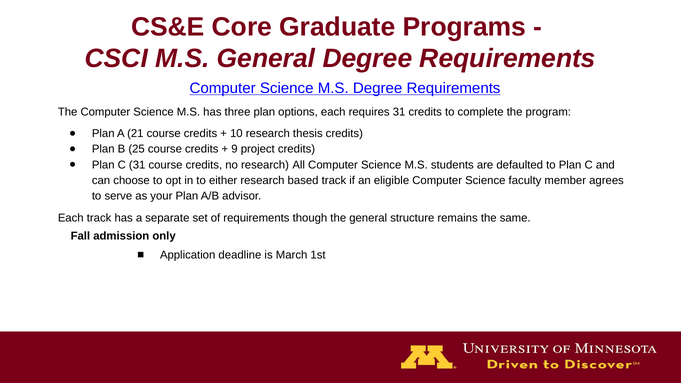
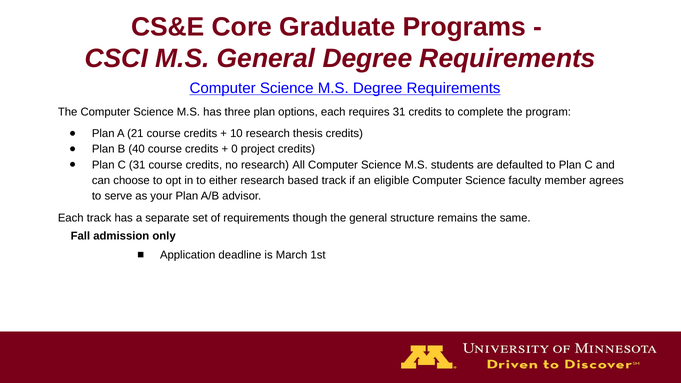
25: 25 -> 40
9: 9 -> 0
